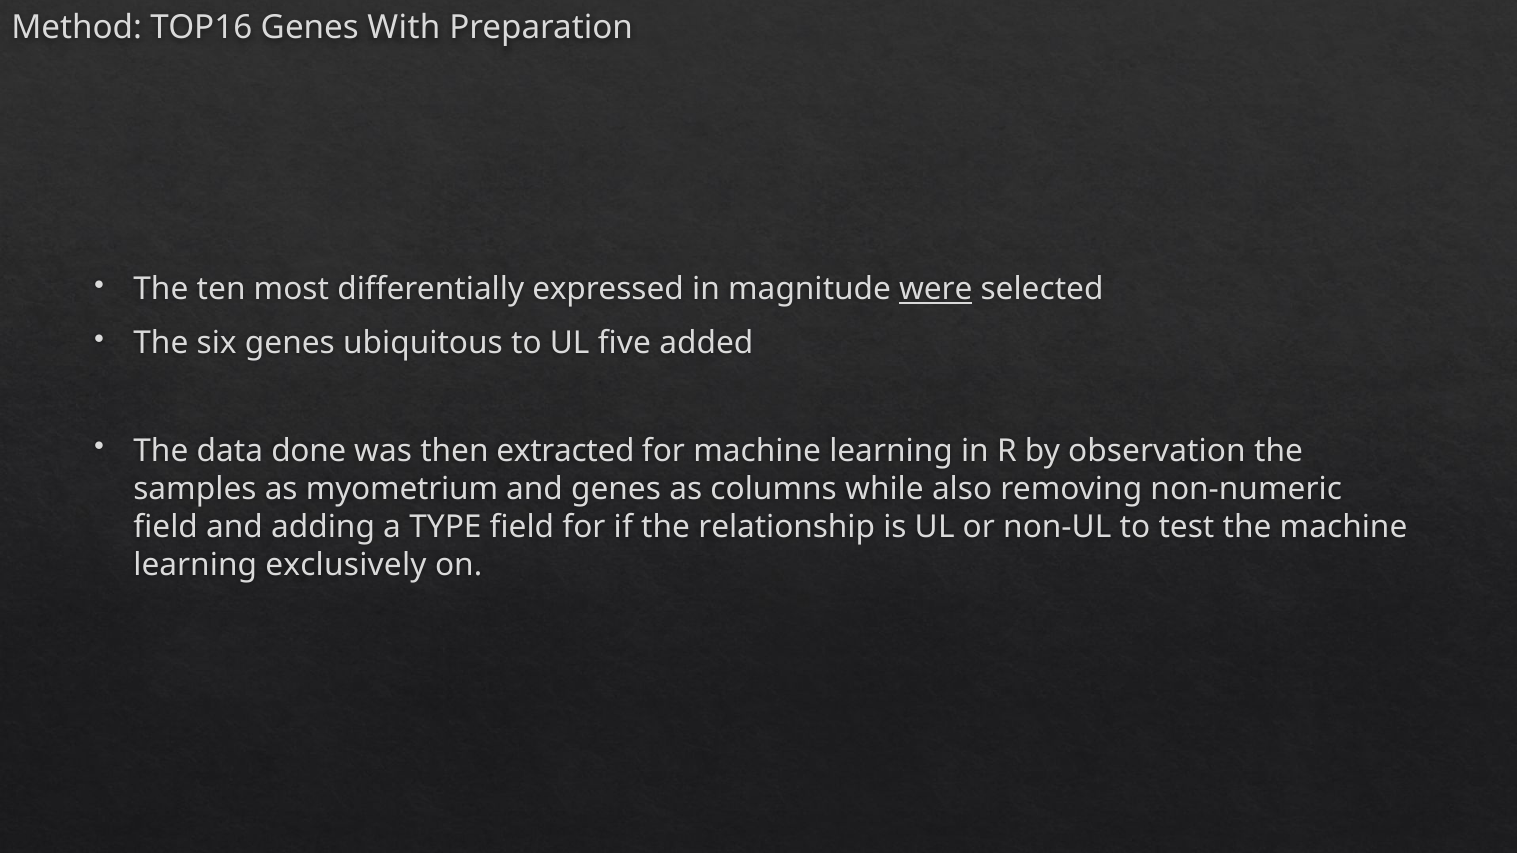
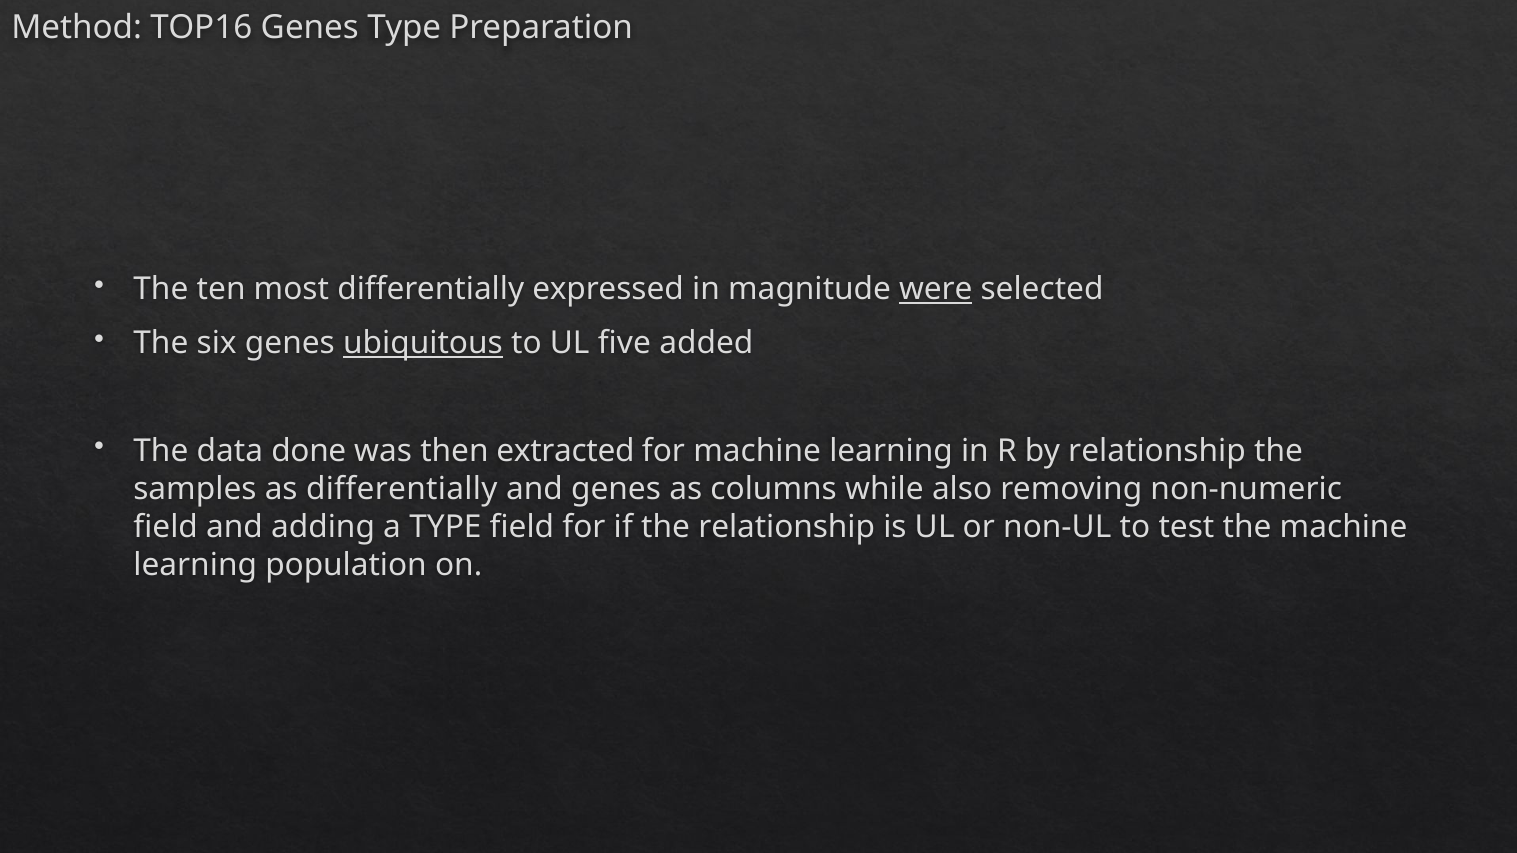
Genes With: With -> Type
ubiquitous underline: none -> present
by observation: observation -> relationship
as myometrium: myometrium -> differentially
exclusively: exclusively -> population
